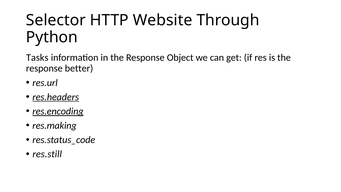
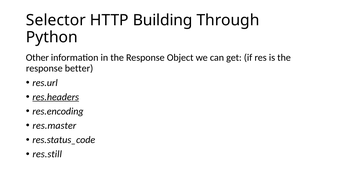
Website: Website -> Building
Tasks: Tasks -> Other
res.encoding underline: present -> none
res.making: res.making -> res.master
